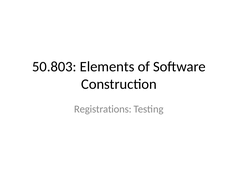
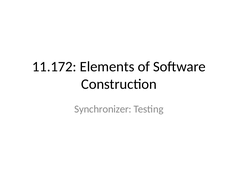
50.803: 50.803 -> 11.172
Registrations: Registrations -> Synchronizer
